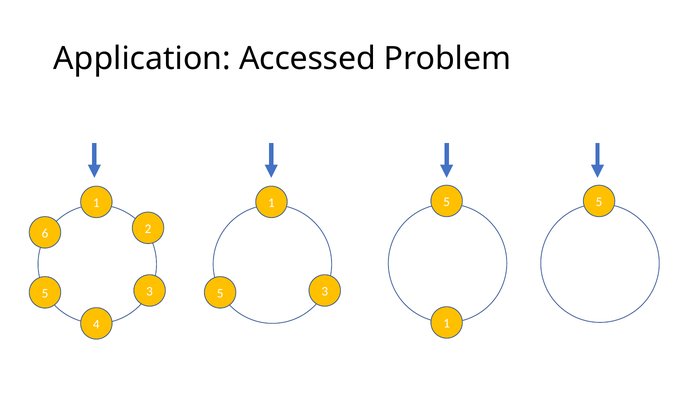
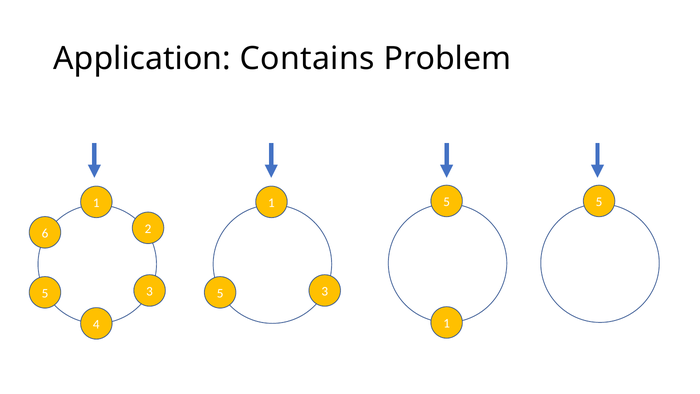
Accessed: Accessed -> Contains
